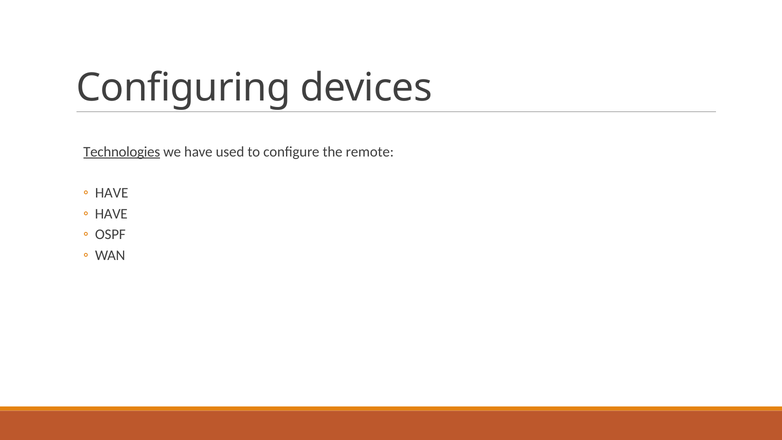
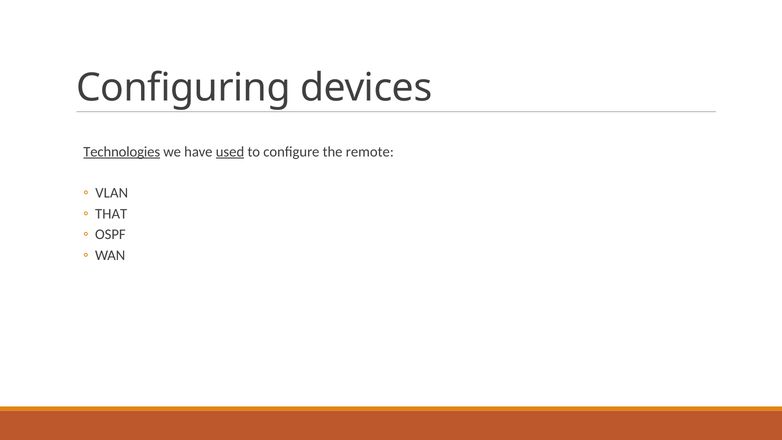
used underline: none -> present
HAVE at (112, 193): HAVE -> VLAN
HAVE at (111, 214): HAVE -> THAT
